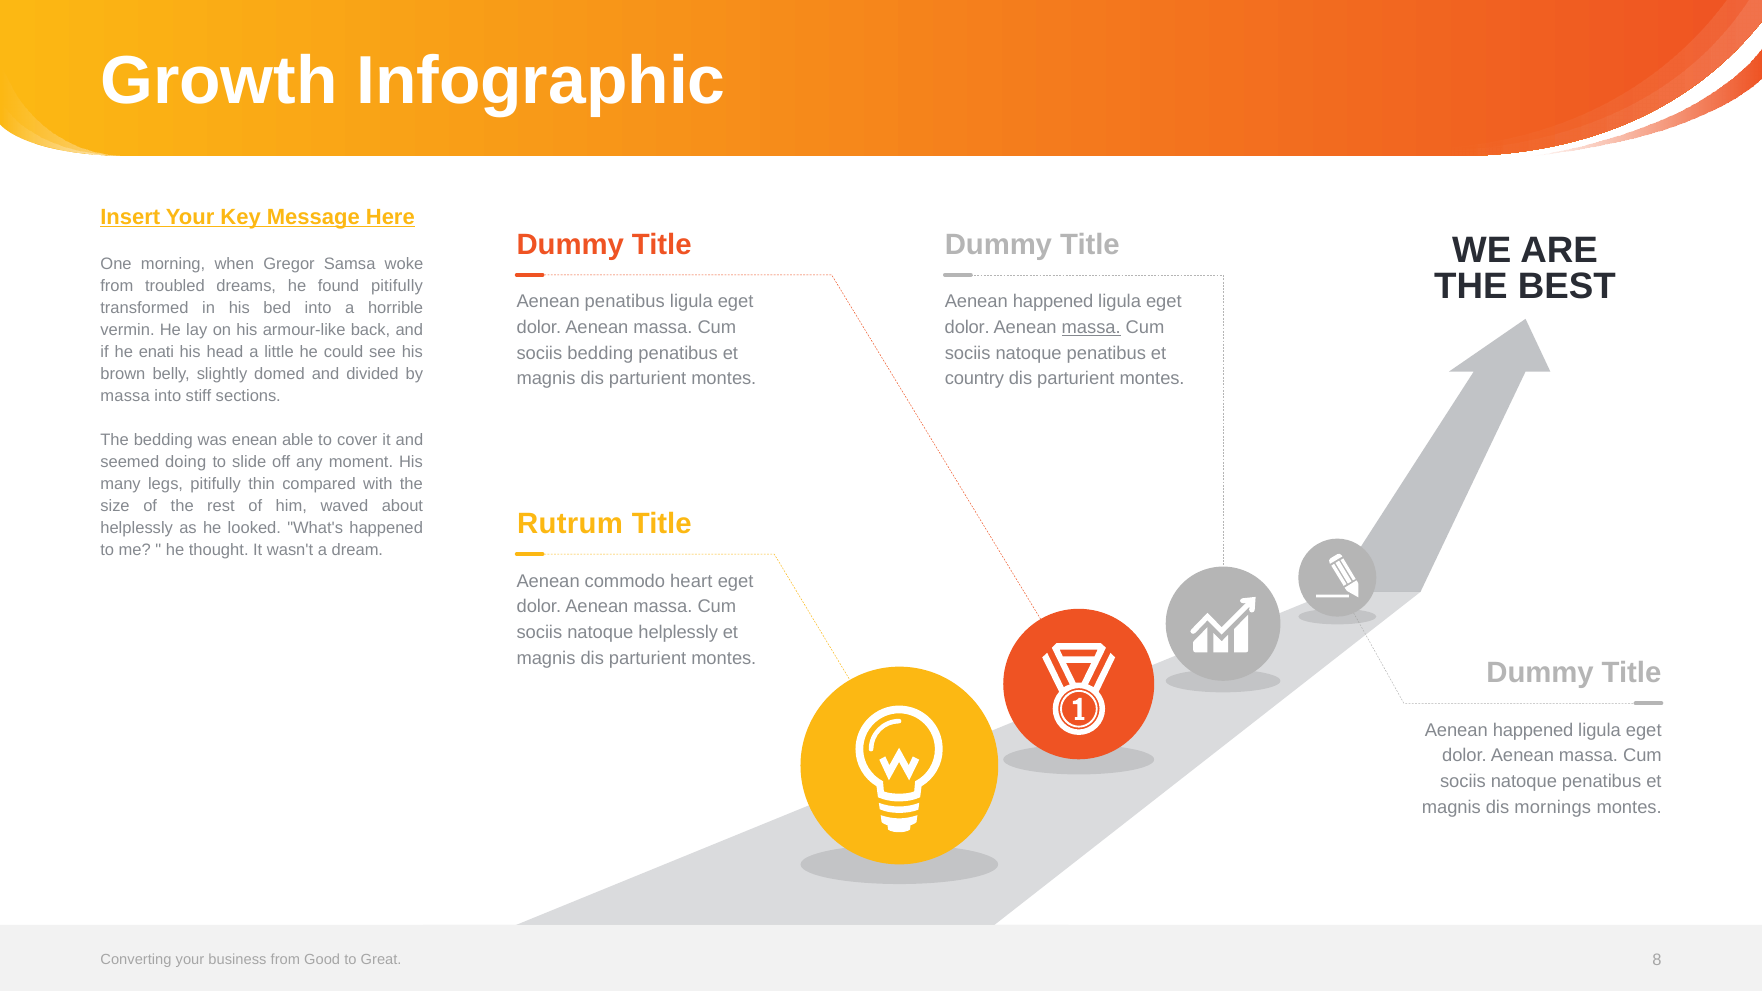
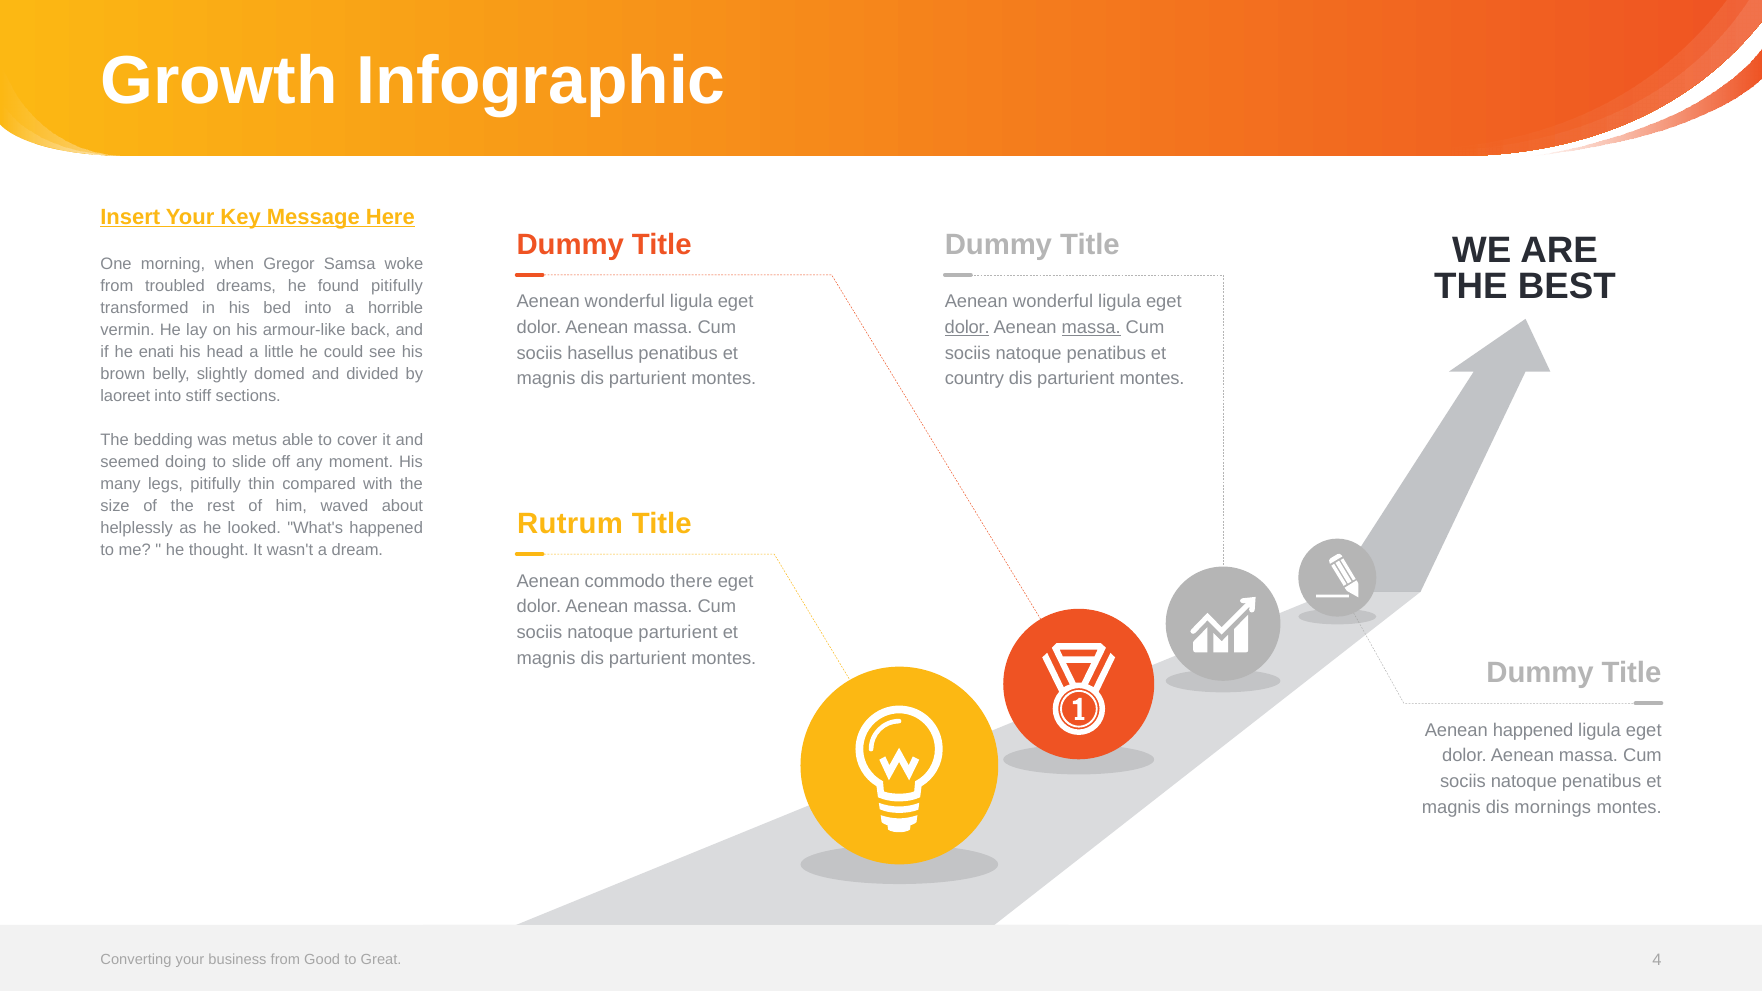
penatibus at (625, 302): penatibus -> wonderful
happened at (1053, 302): happened -> wonderful
dolor at (967, 328) underline: none -> present
sociis bedding: bedding -> hasellus
massa at (125, 396): massa -> laoreet
enean: enean -> metus
heart: heart -> there
natoque helplessly: helplessly -> parturient
8: 8 -> 4
